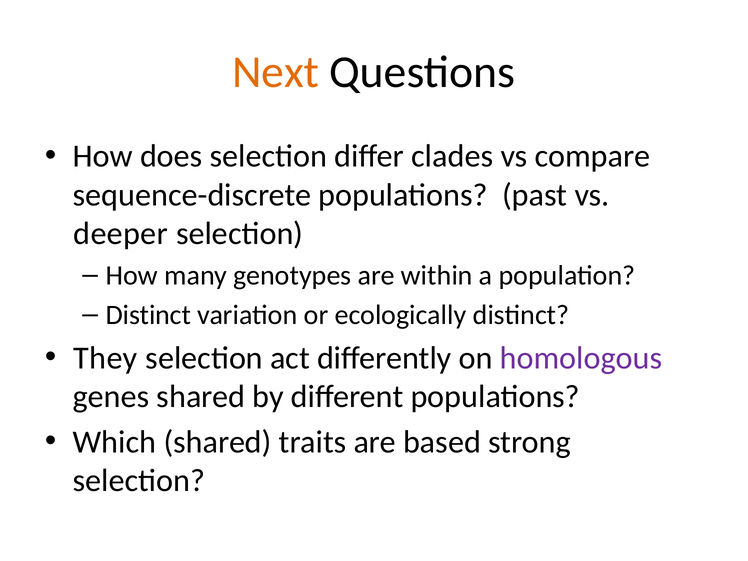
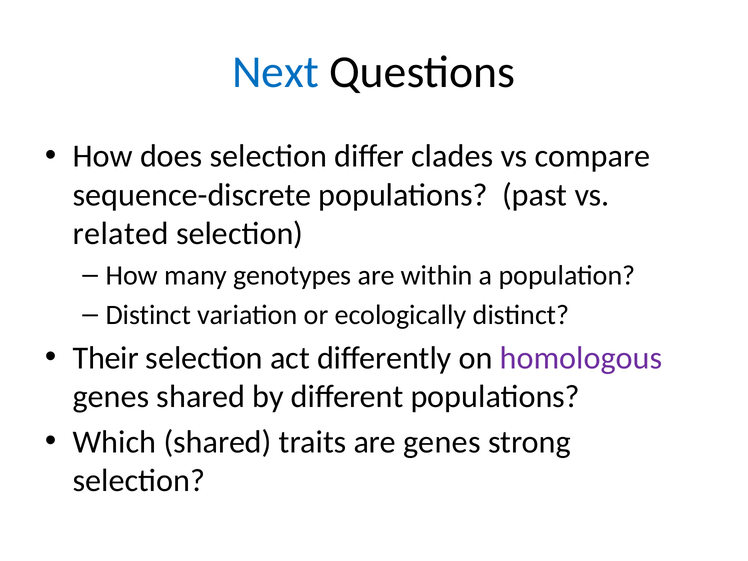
Next colour: orange -> blue
deeper: deeper -> related
They: They -> Their
are based: based -> genes
